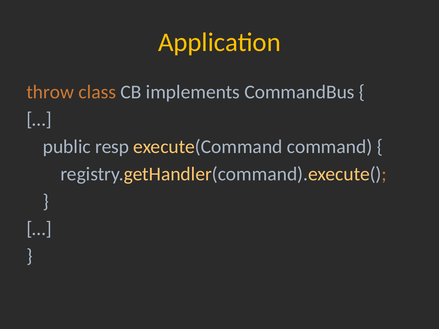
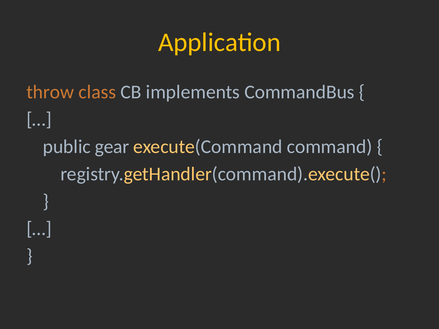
resp: resp -> gear
